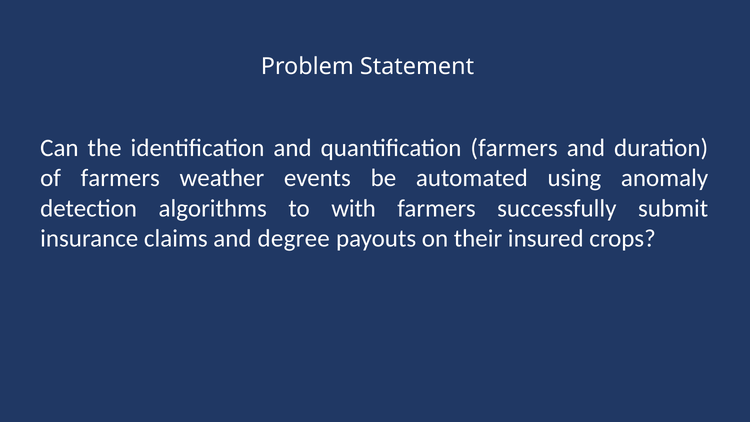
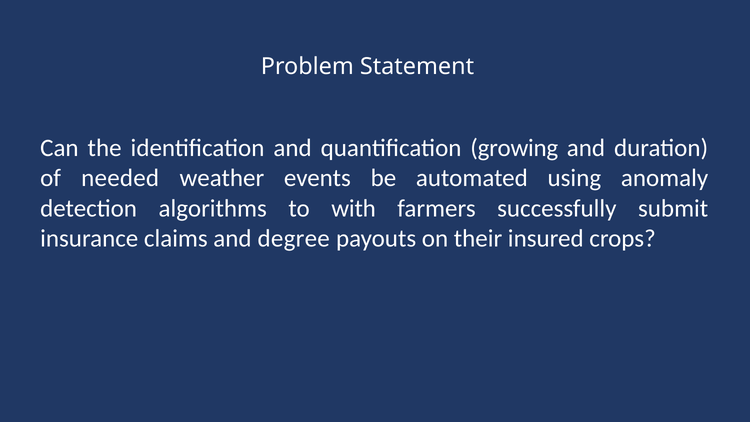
quantification farmers: farmers -> growing
of farmers: farmers -> needed
